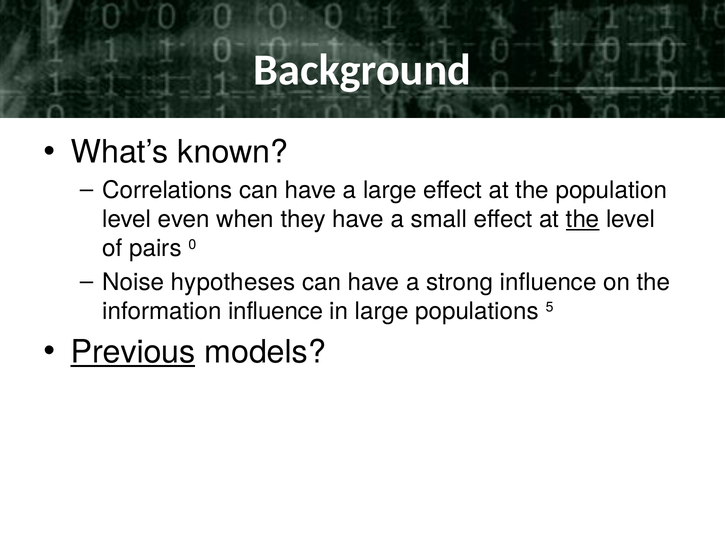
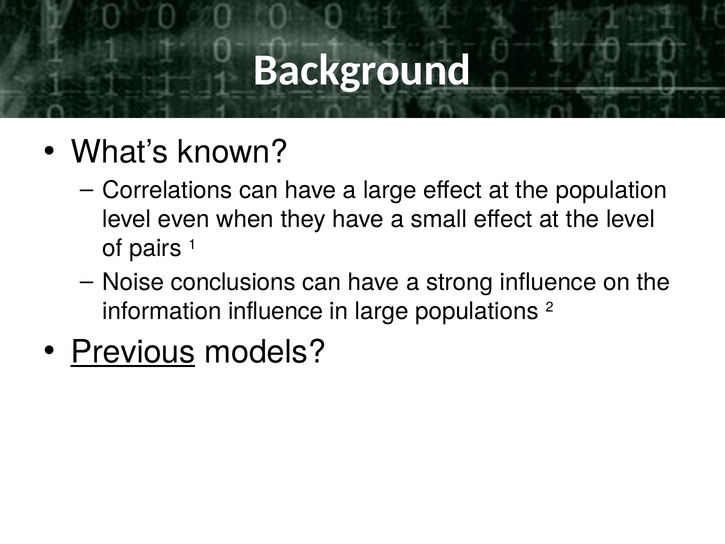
the at (583, 219) underline: present -> none
0: 0 -> 1
hypotheses: hypotheses -> conclusions
5: 5 -> 2
